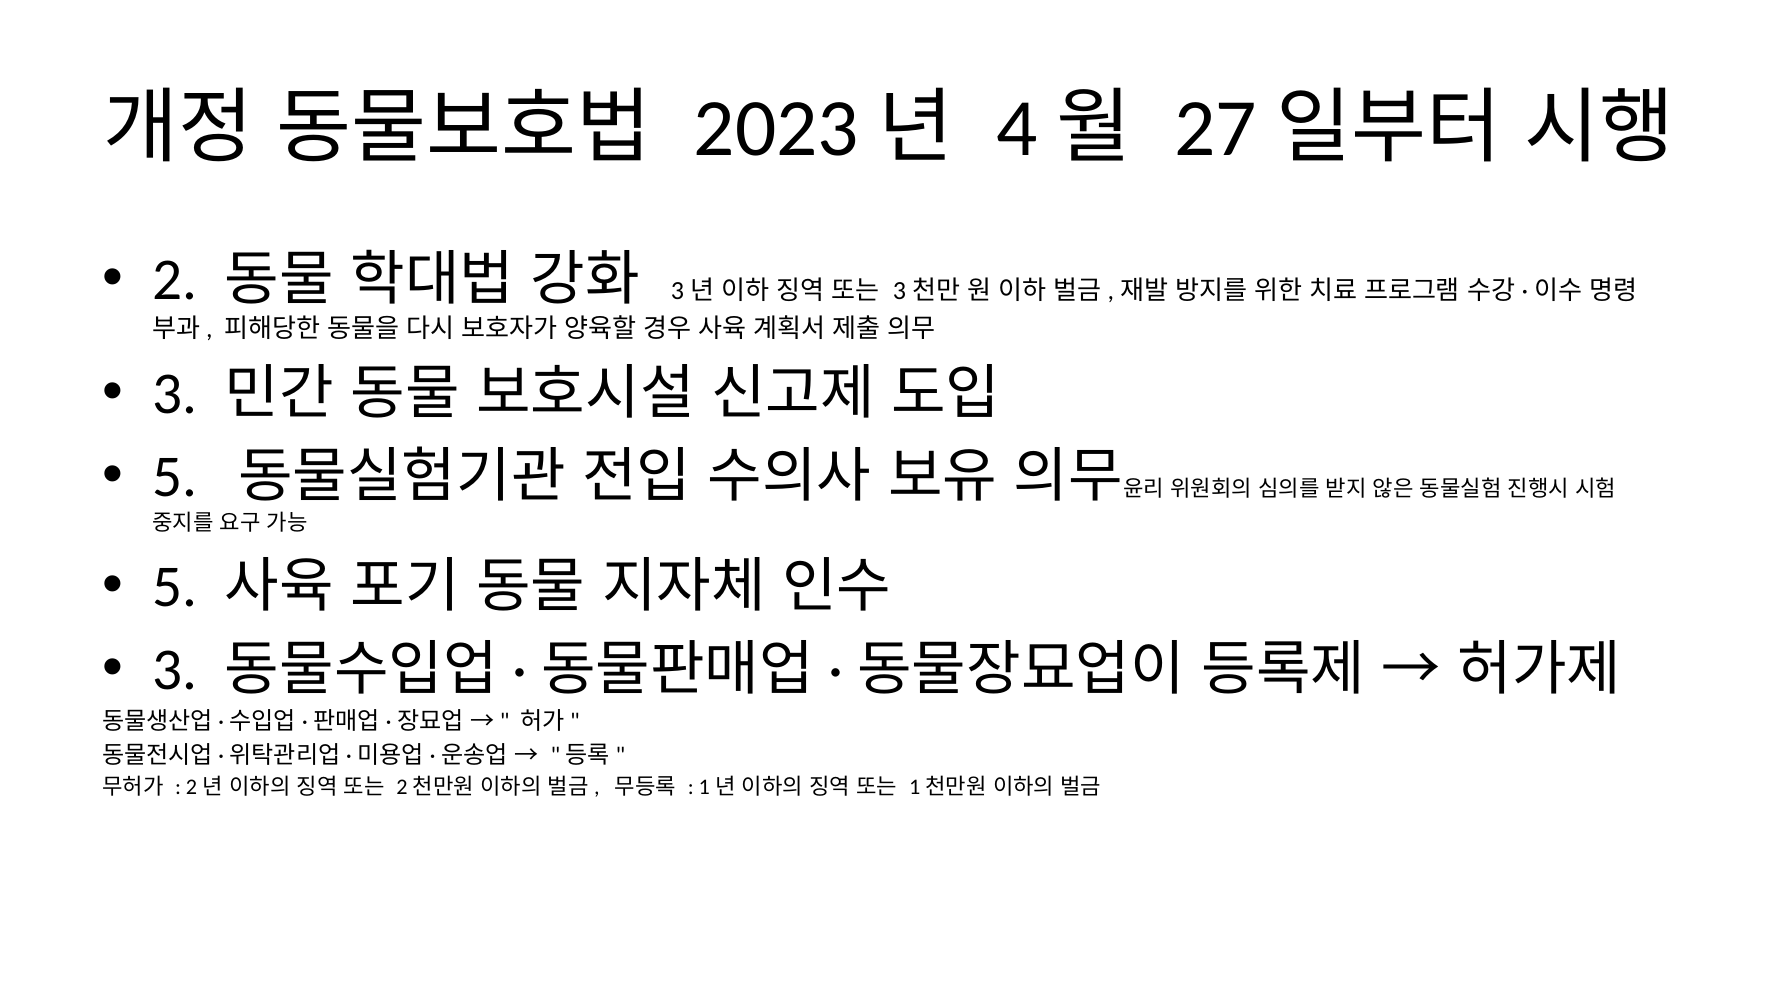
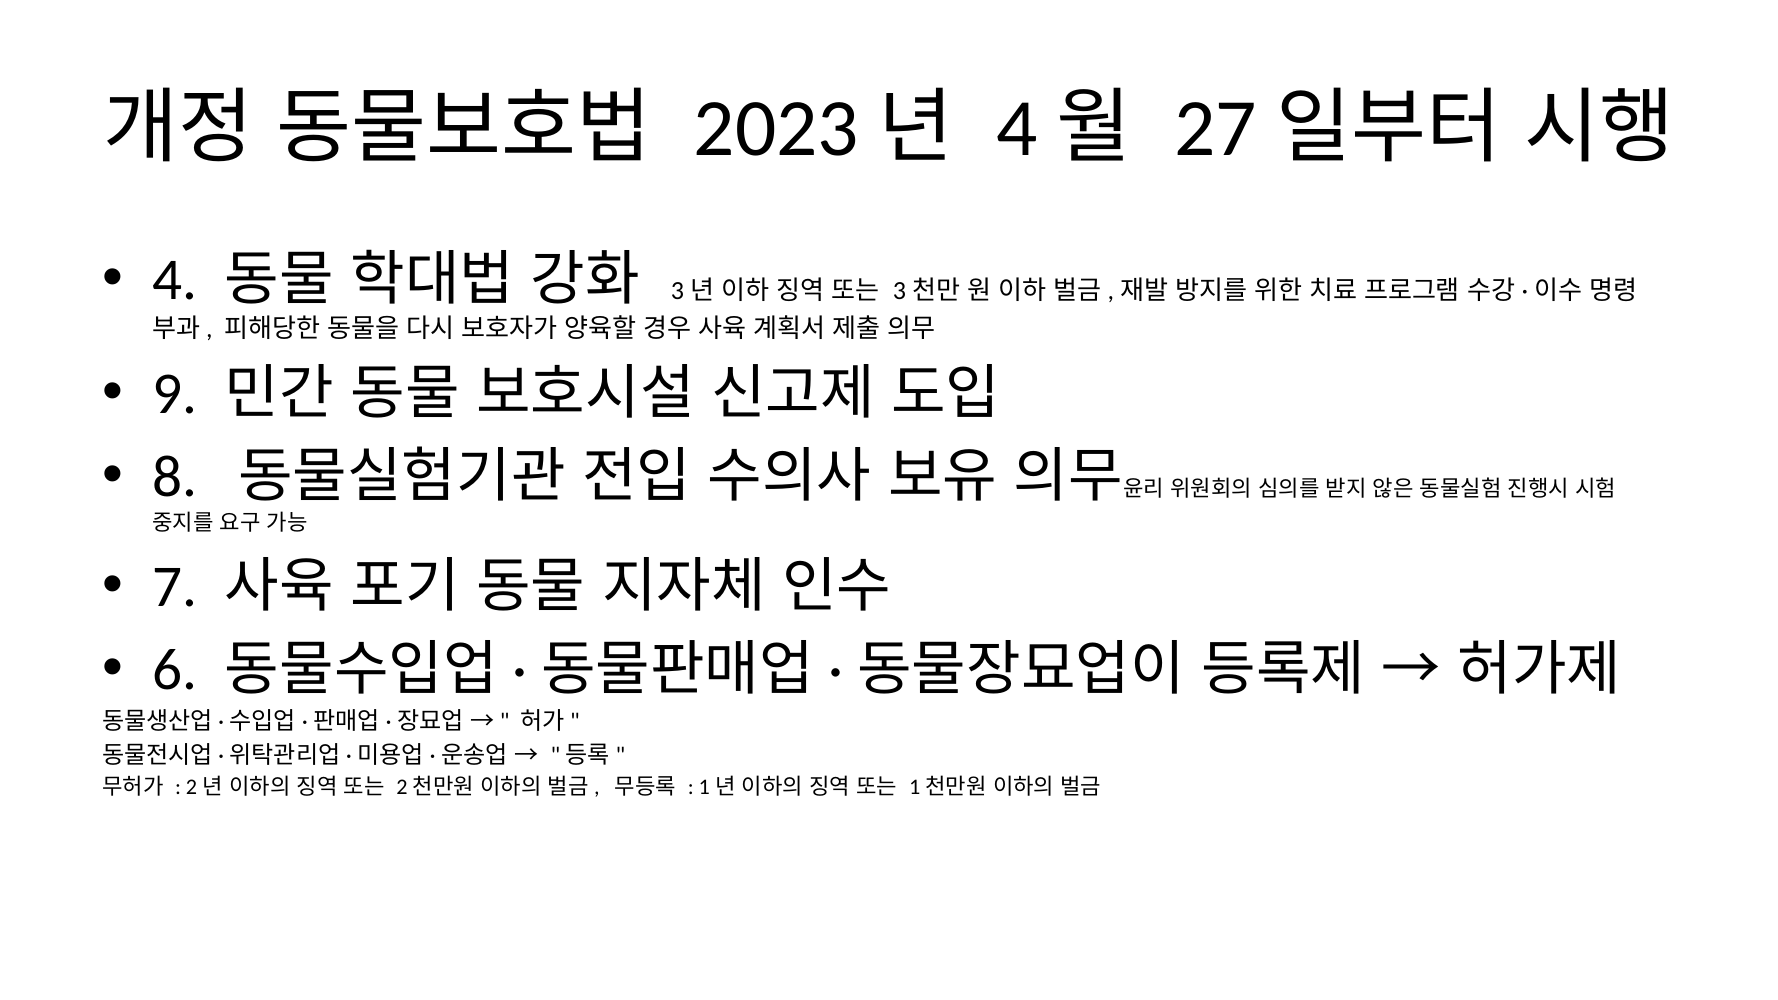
2: 2 -> 4
3 at (175, 394): 3 -> 9
5 at (175, 477): 5 -> 8
5 at (175, 587): 5 -> 7
3 at (175, 670): 3 -> 6
